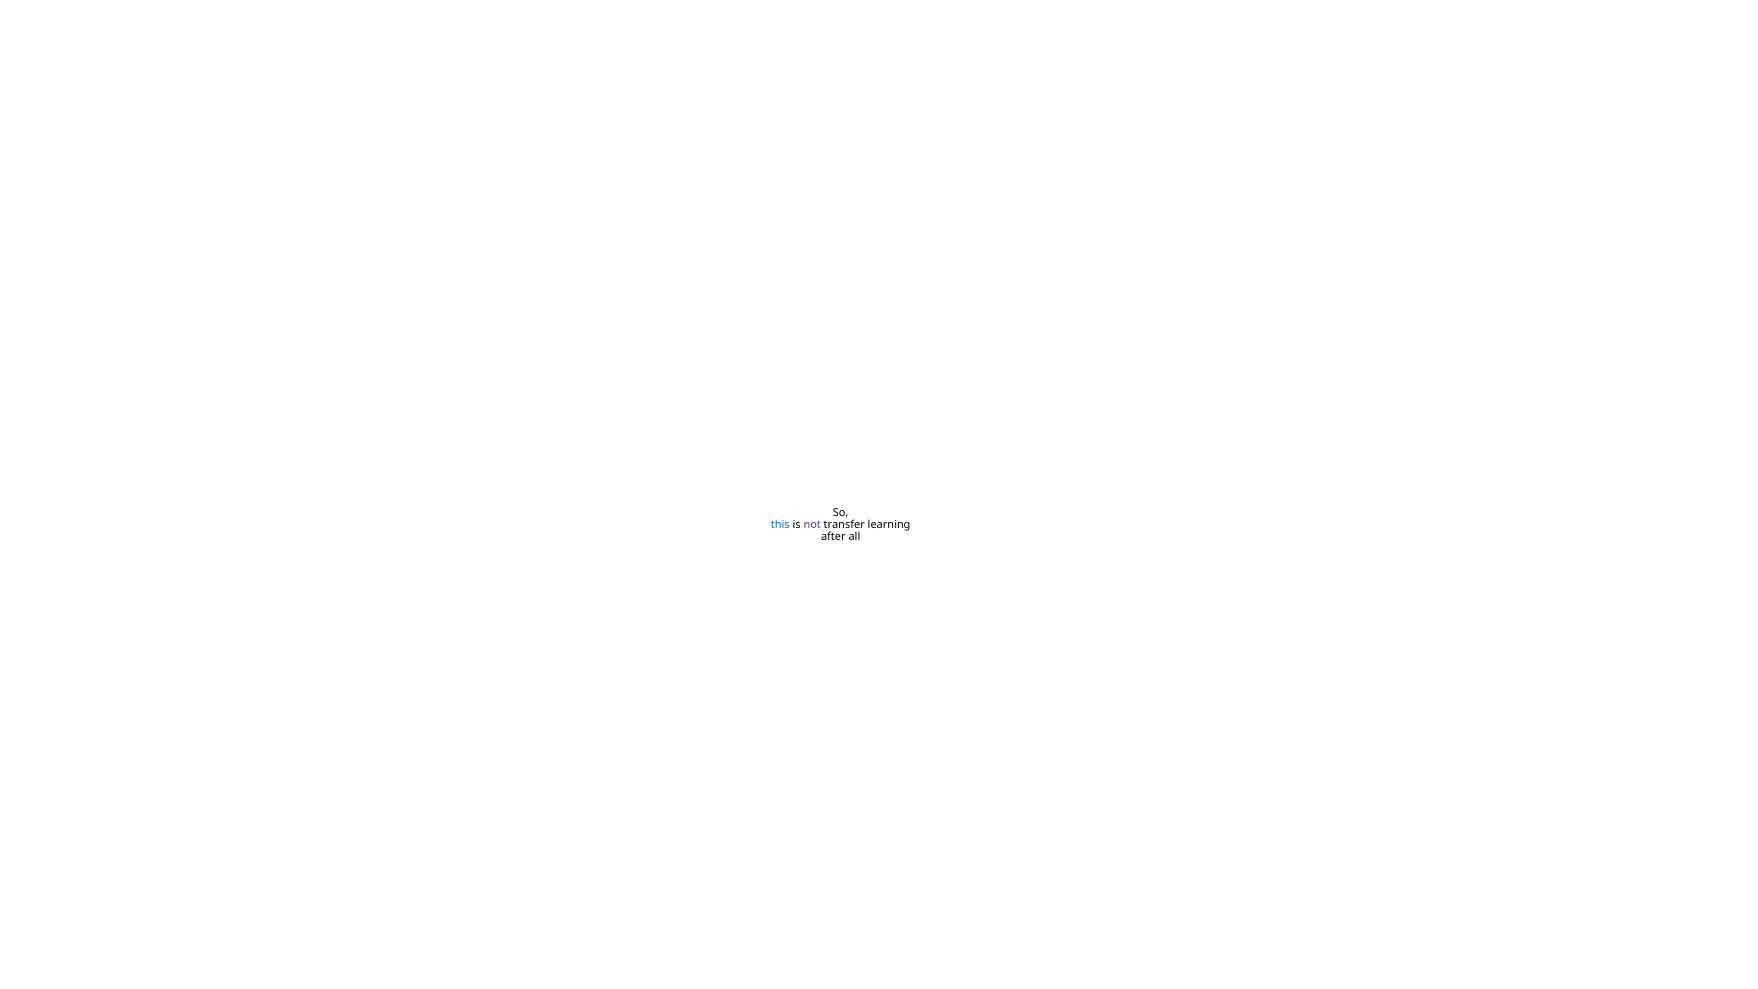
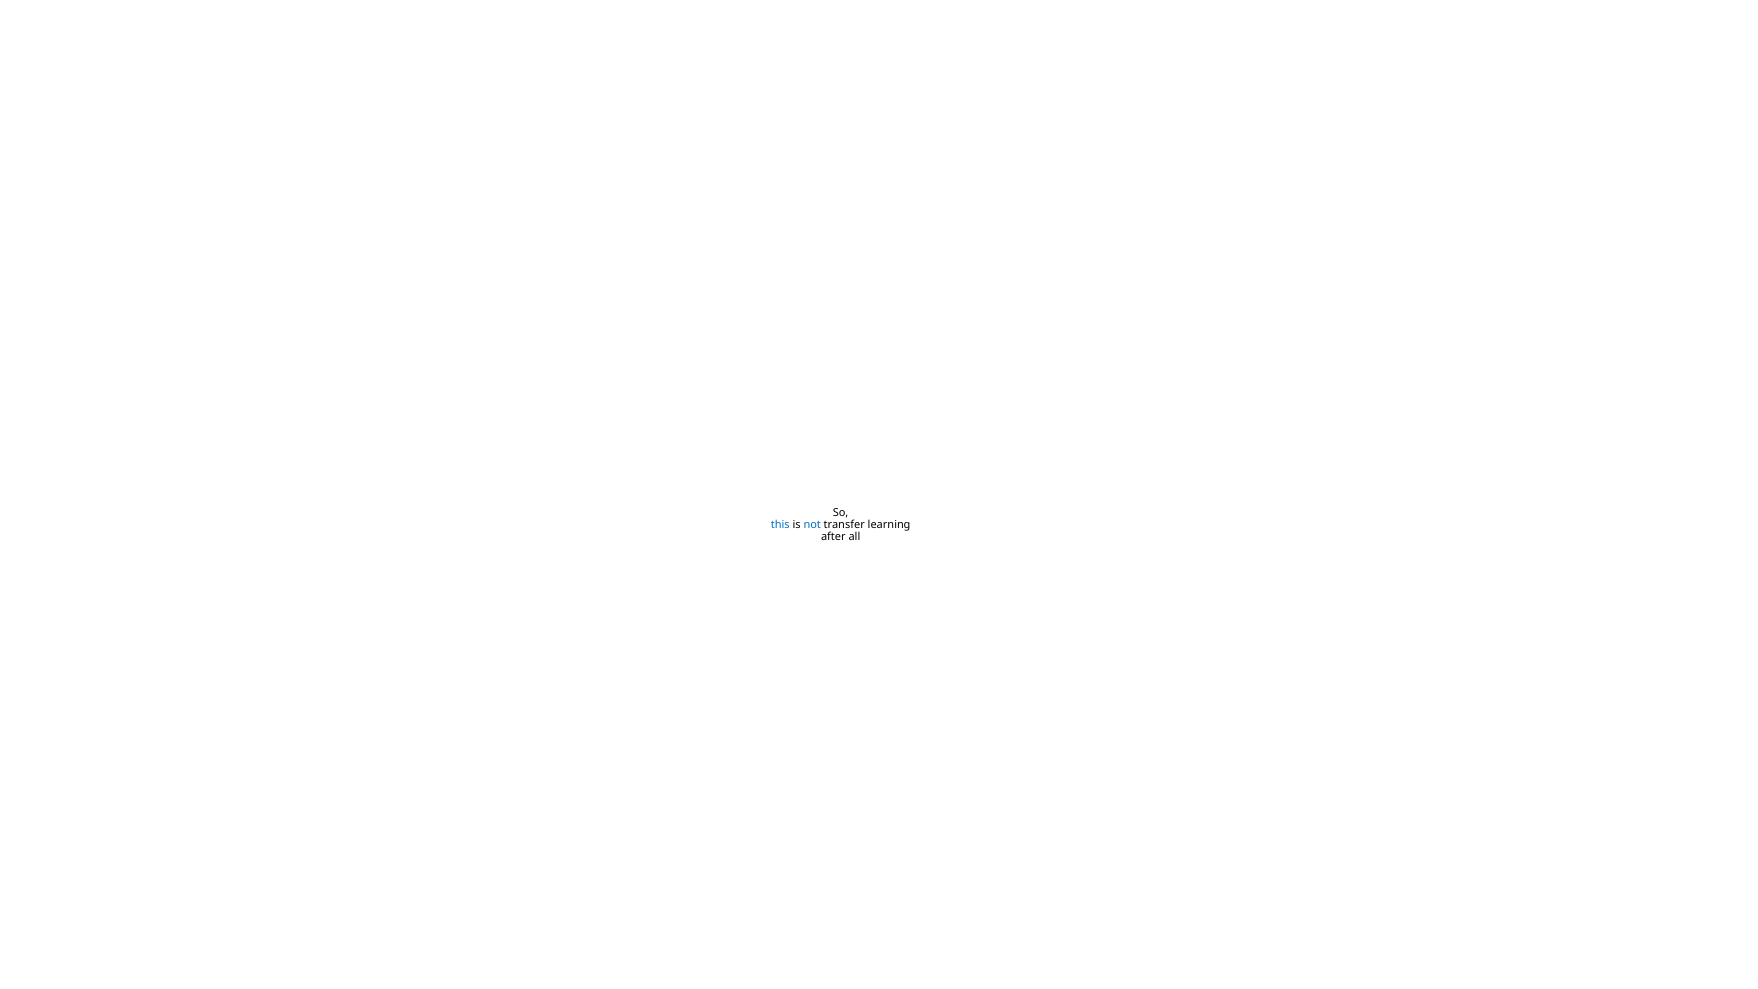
not colour: purple -> blue
